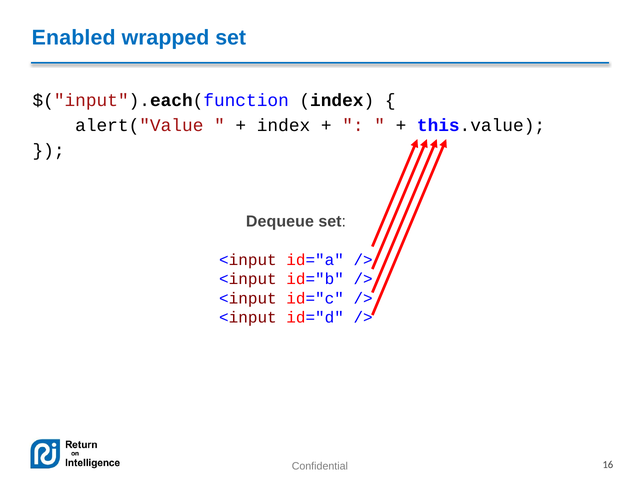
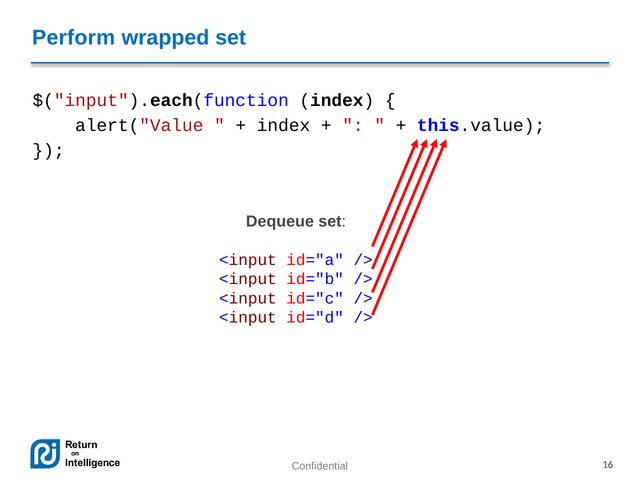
Enabled: Enabled -> Perform
